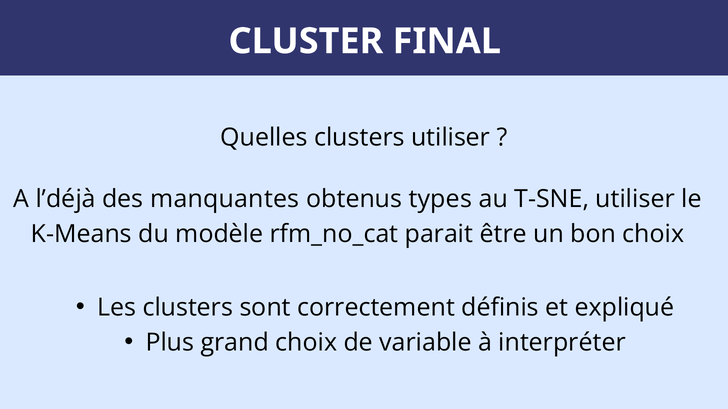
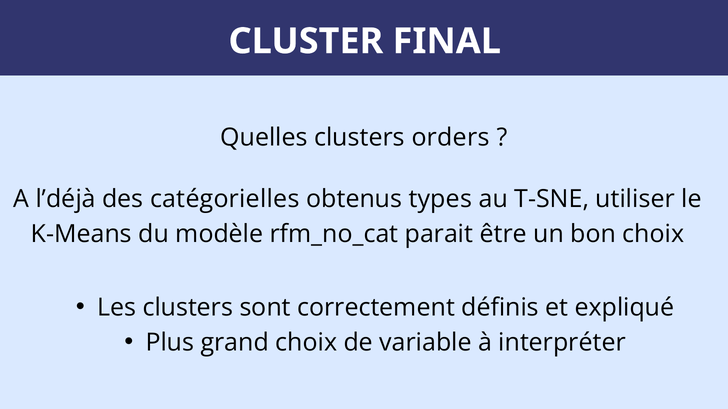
clusters utiliser: utiliser -> orders
manquantes: manquantes -> catégorielles
